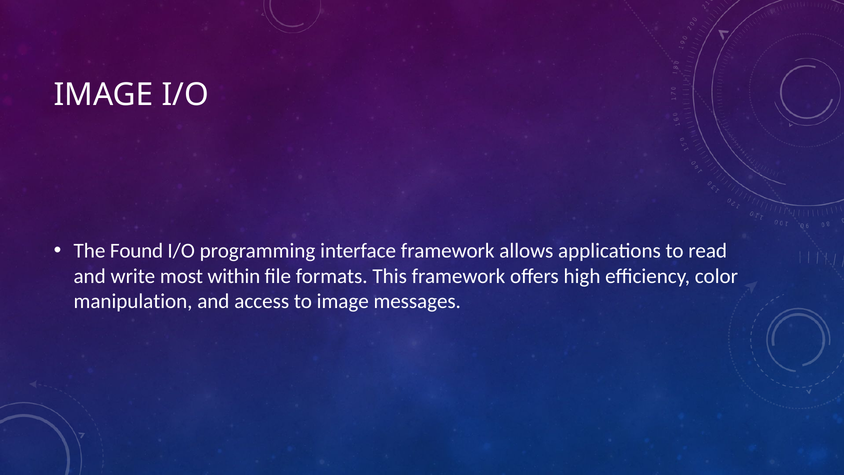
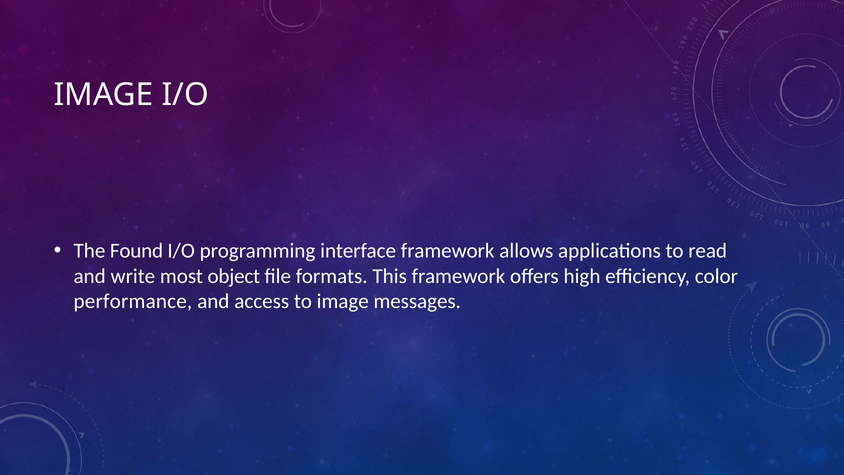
within: within -> object
manipulation: manipulation -> performance
